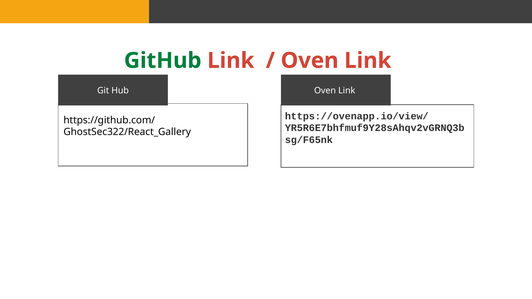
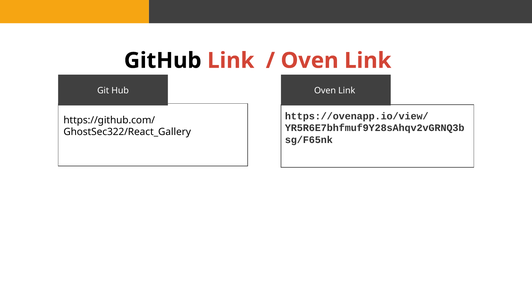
GitHub colour: green -> black
